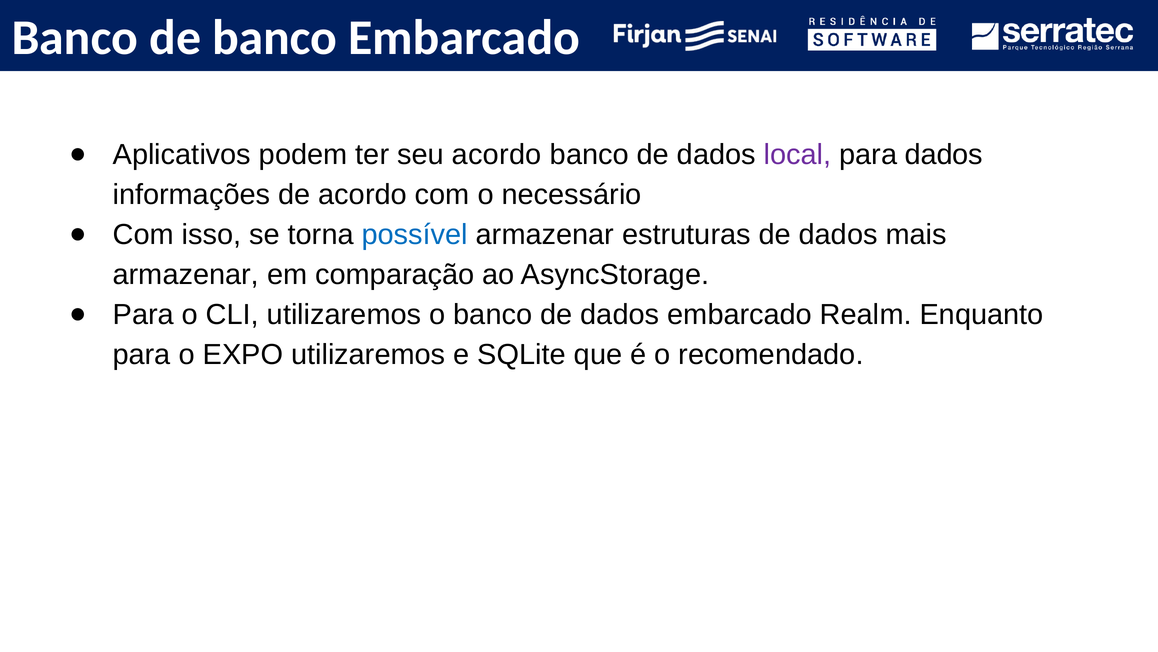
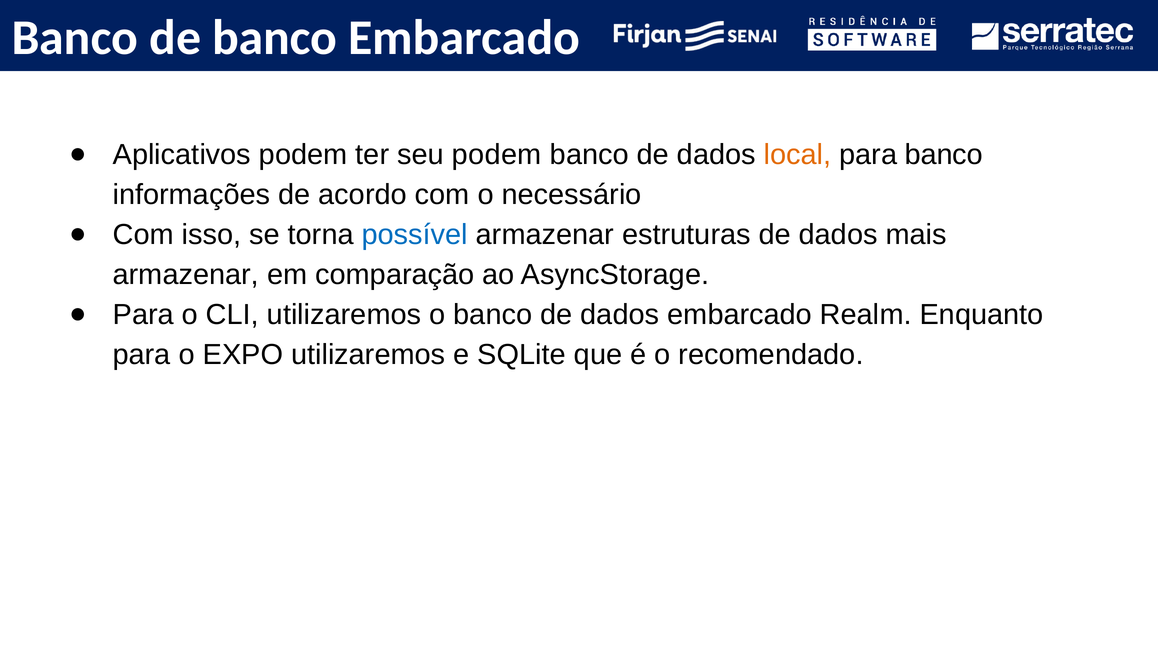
seu acordo: acordo -> podem
local colour: purple -> orange
para dados: dados -> banco
